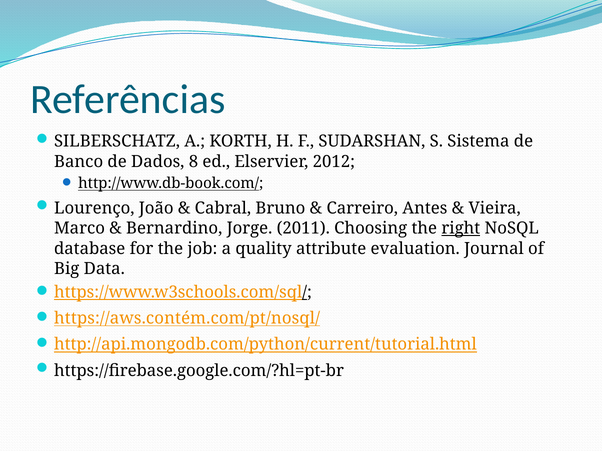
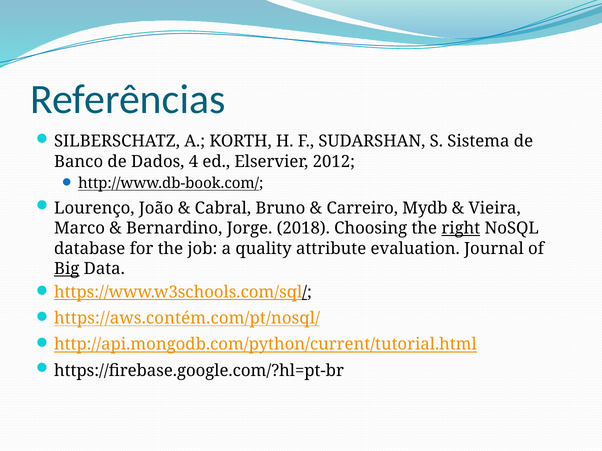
8: 8 -> 4
Antes: Antes -> Mydb
2011: 2011 -> 2018
Big underline: none -> present
